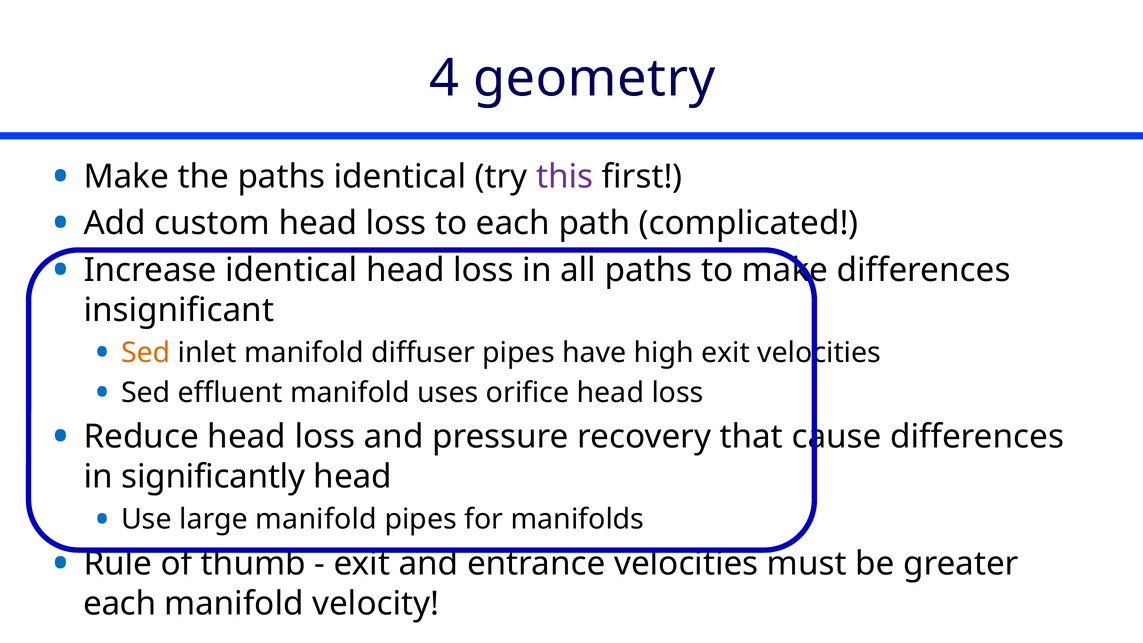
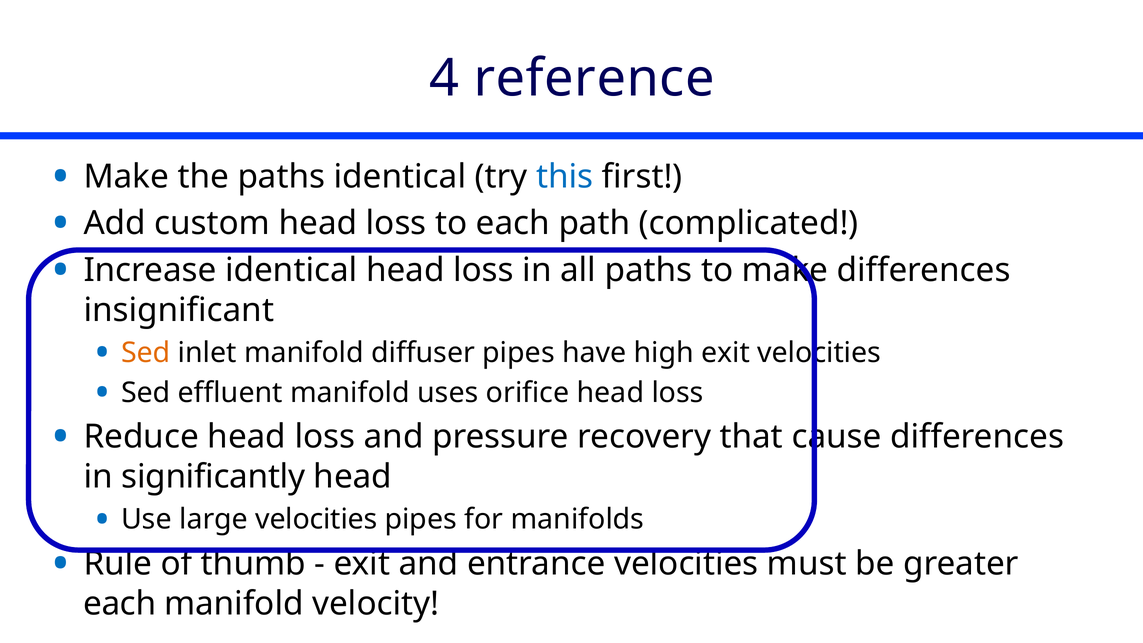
geometry: geometry -> reference
this colour: purple -> blue
large manifold: manifold -> velocities
